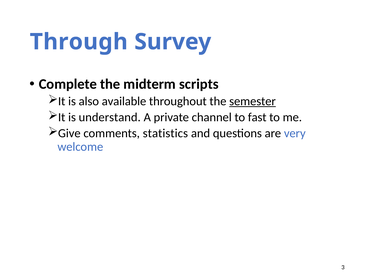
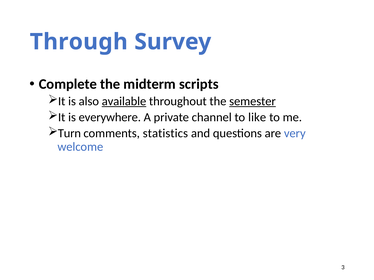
available underline: none -> present
understand: understand -> everywhere
fast: fast -> like
Give: Give -> Turn
